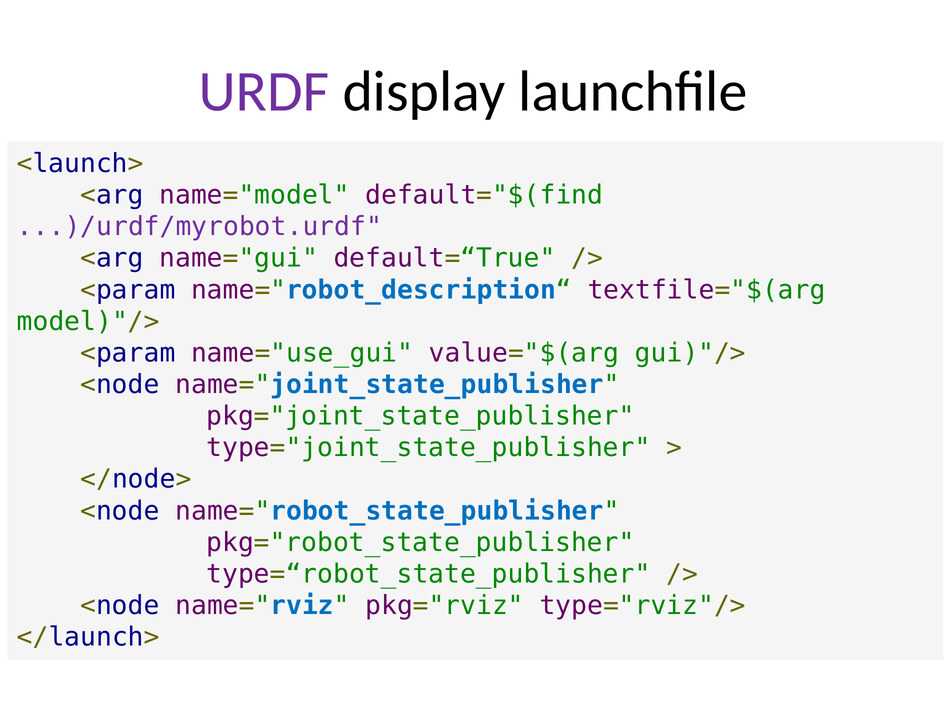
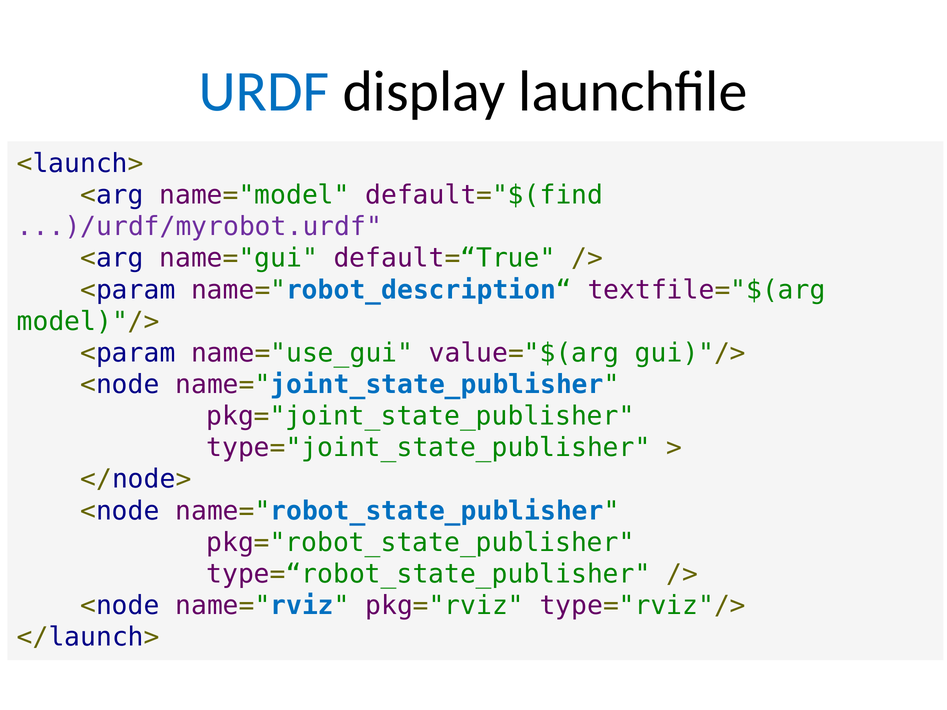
URDF colour: purple -> blue
